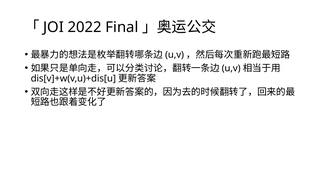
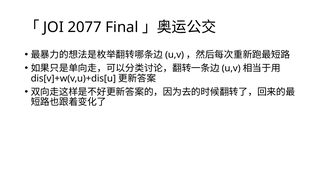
2022: 2022 -> 2077
